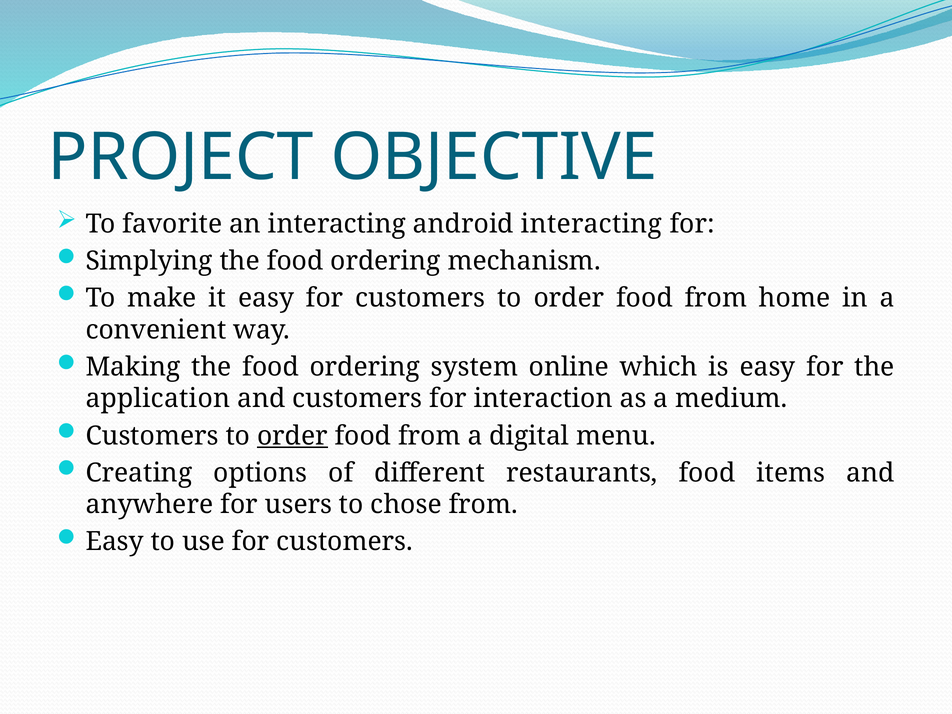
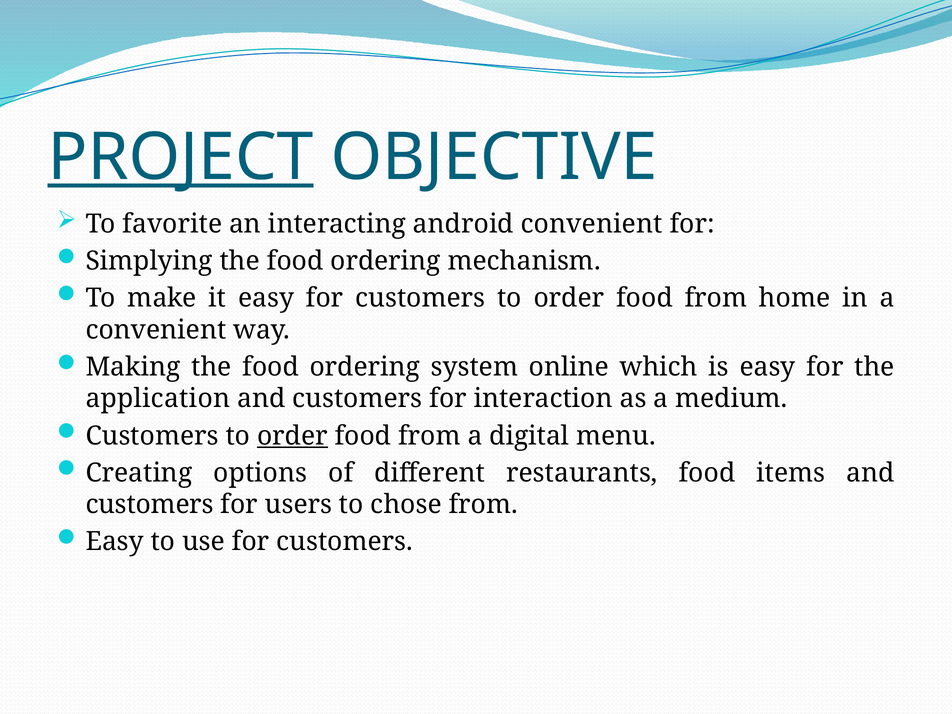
PROJECT underline: none -> present
android interacting: interacting -> convenient
anywhere at (149, 505): anywhere -> customers
